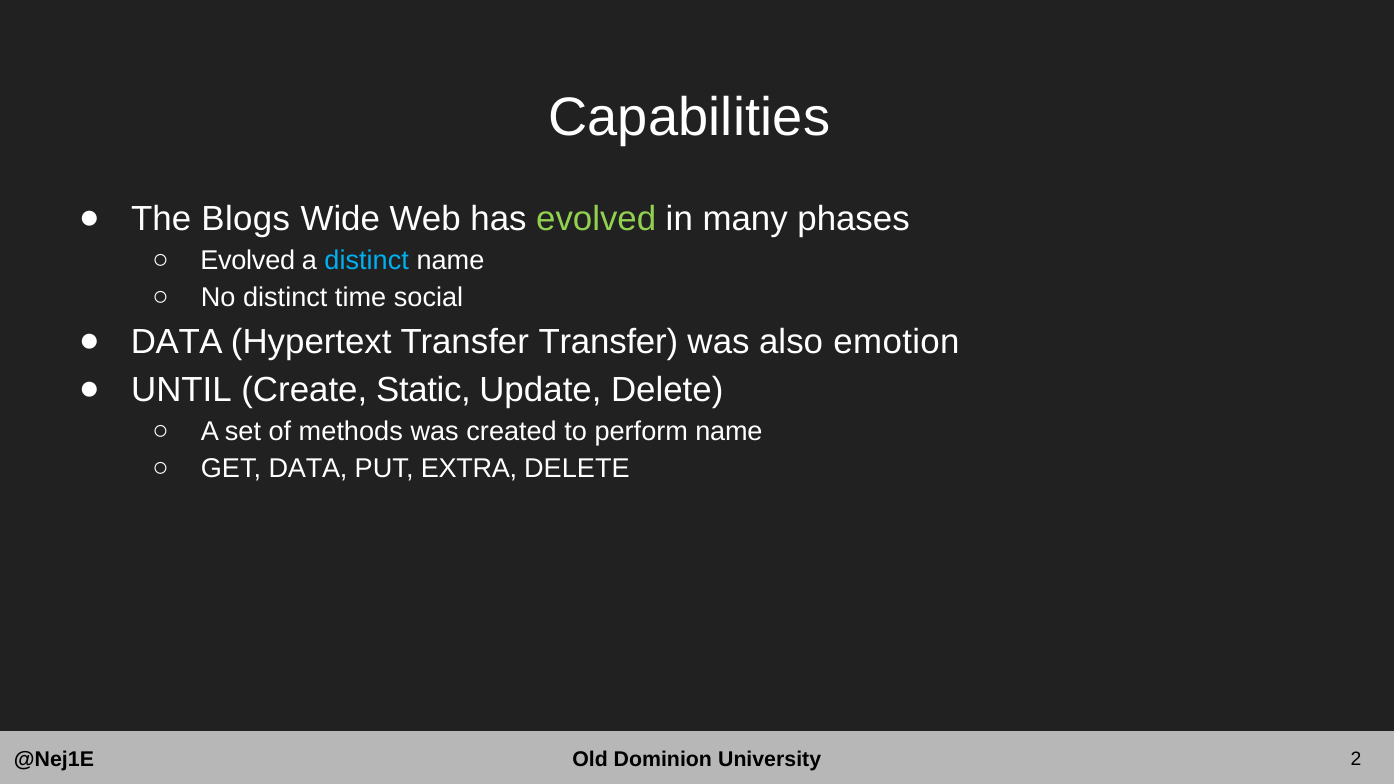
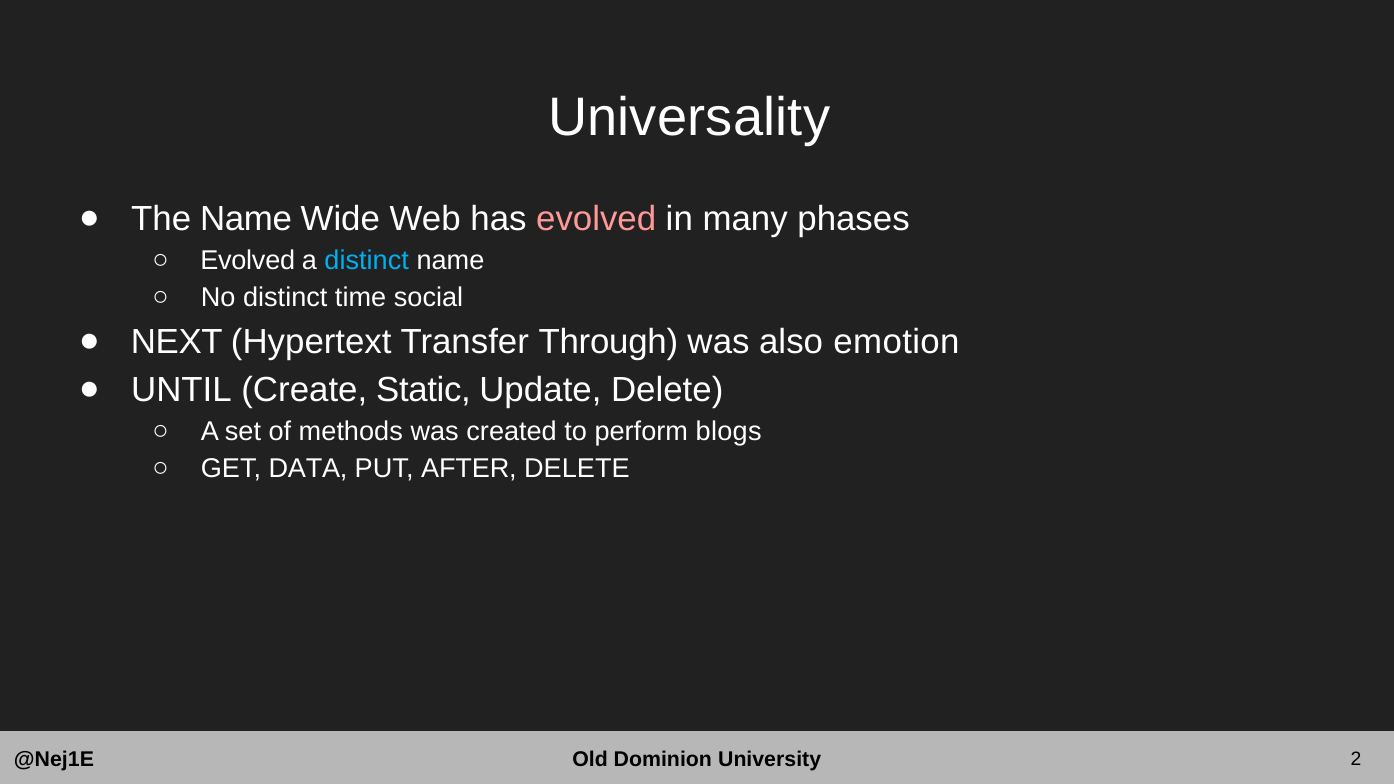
Capabilities: Capabilities -> Universality
The Blogs: Blogs -> Name
evolved at (596, 219) colour: light green -> pink
DATA at (177, 342): DATA -> NEXT
Transfer Transfer: Transfer -> Through
perform name: name -> blogs
EXTRA: EXTRA -> AFTER
